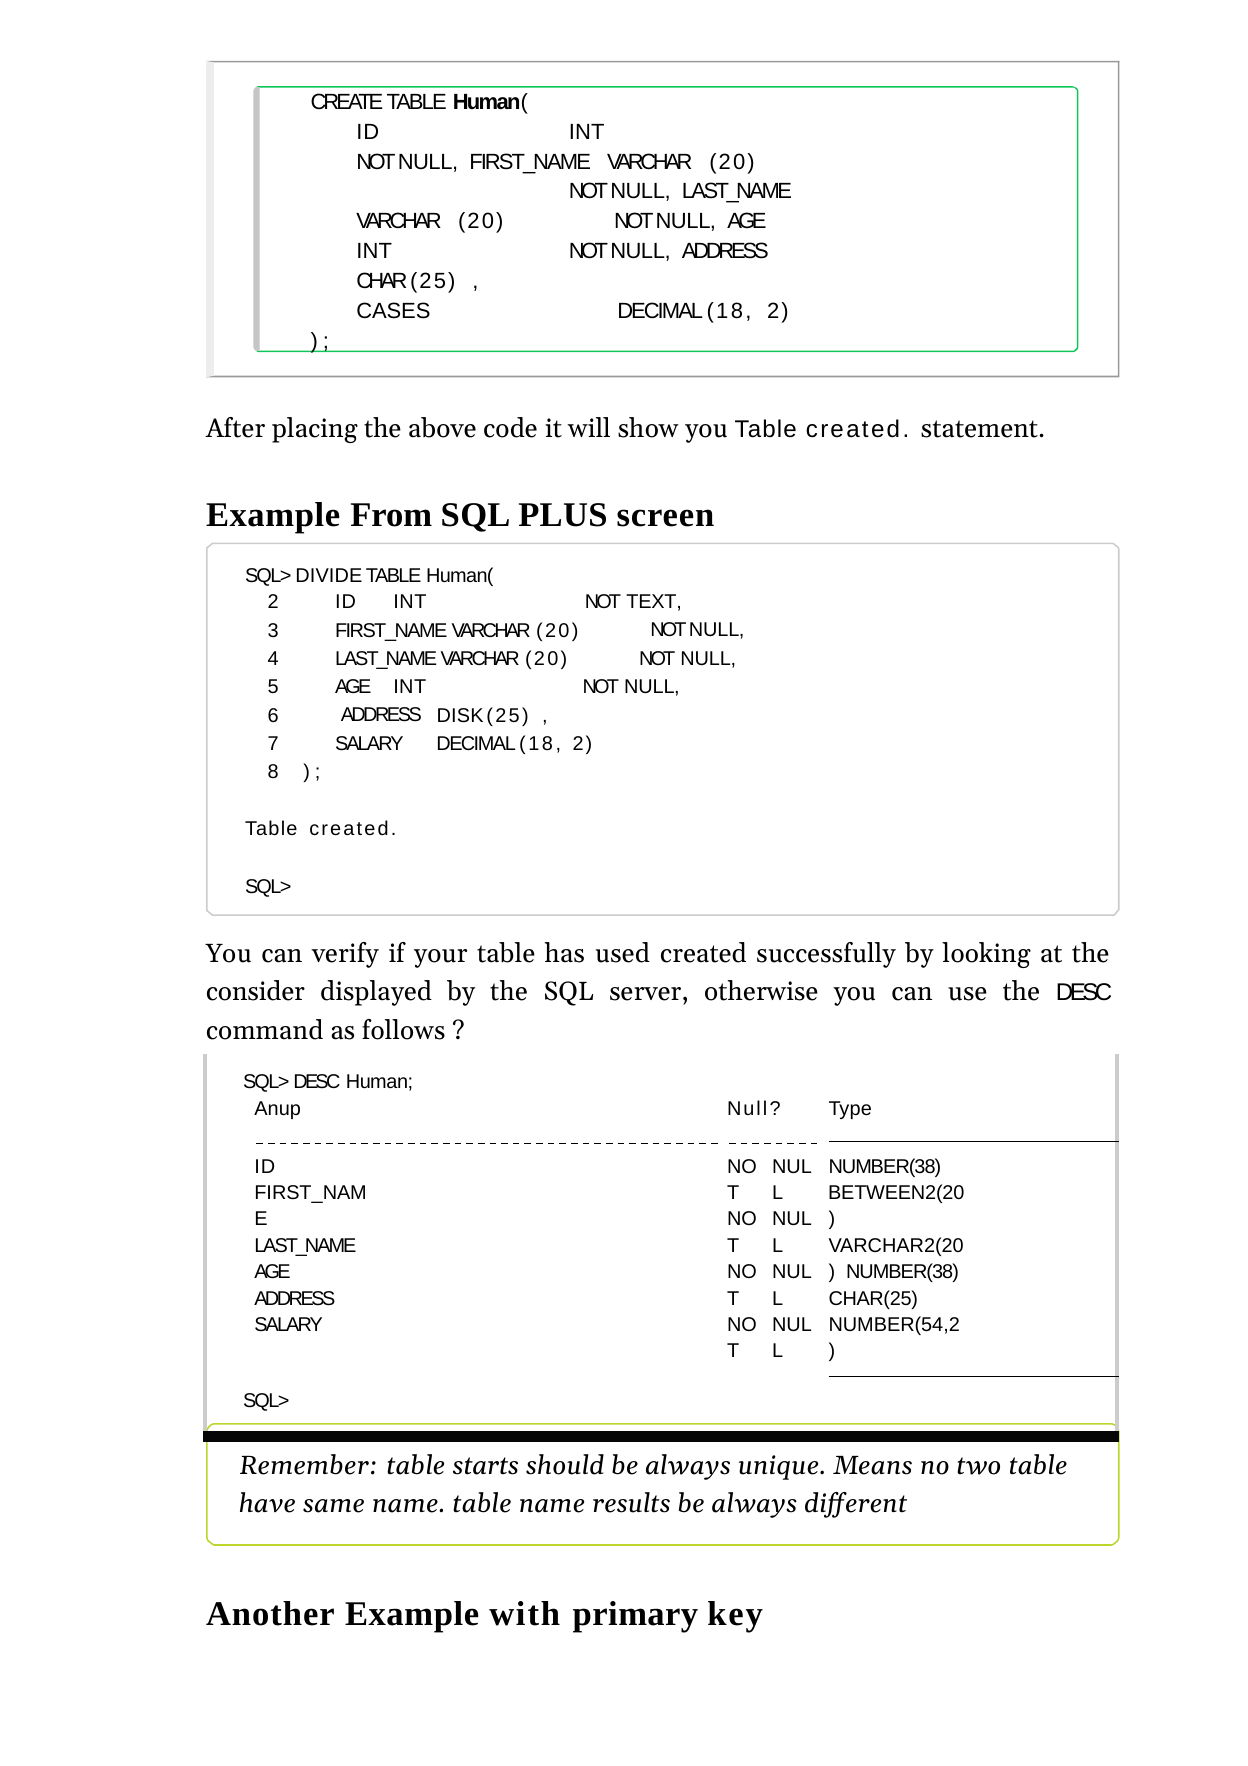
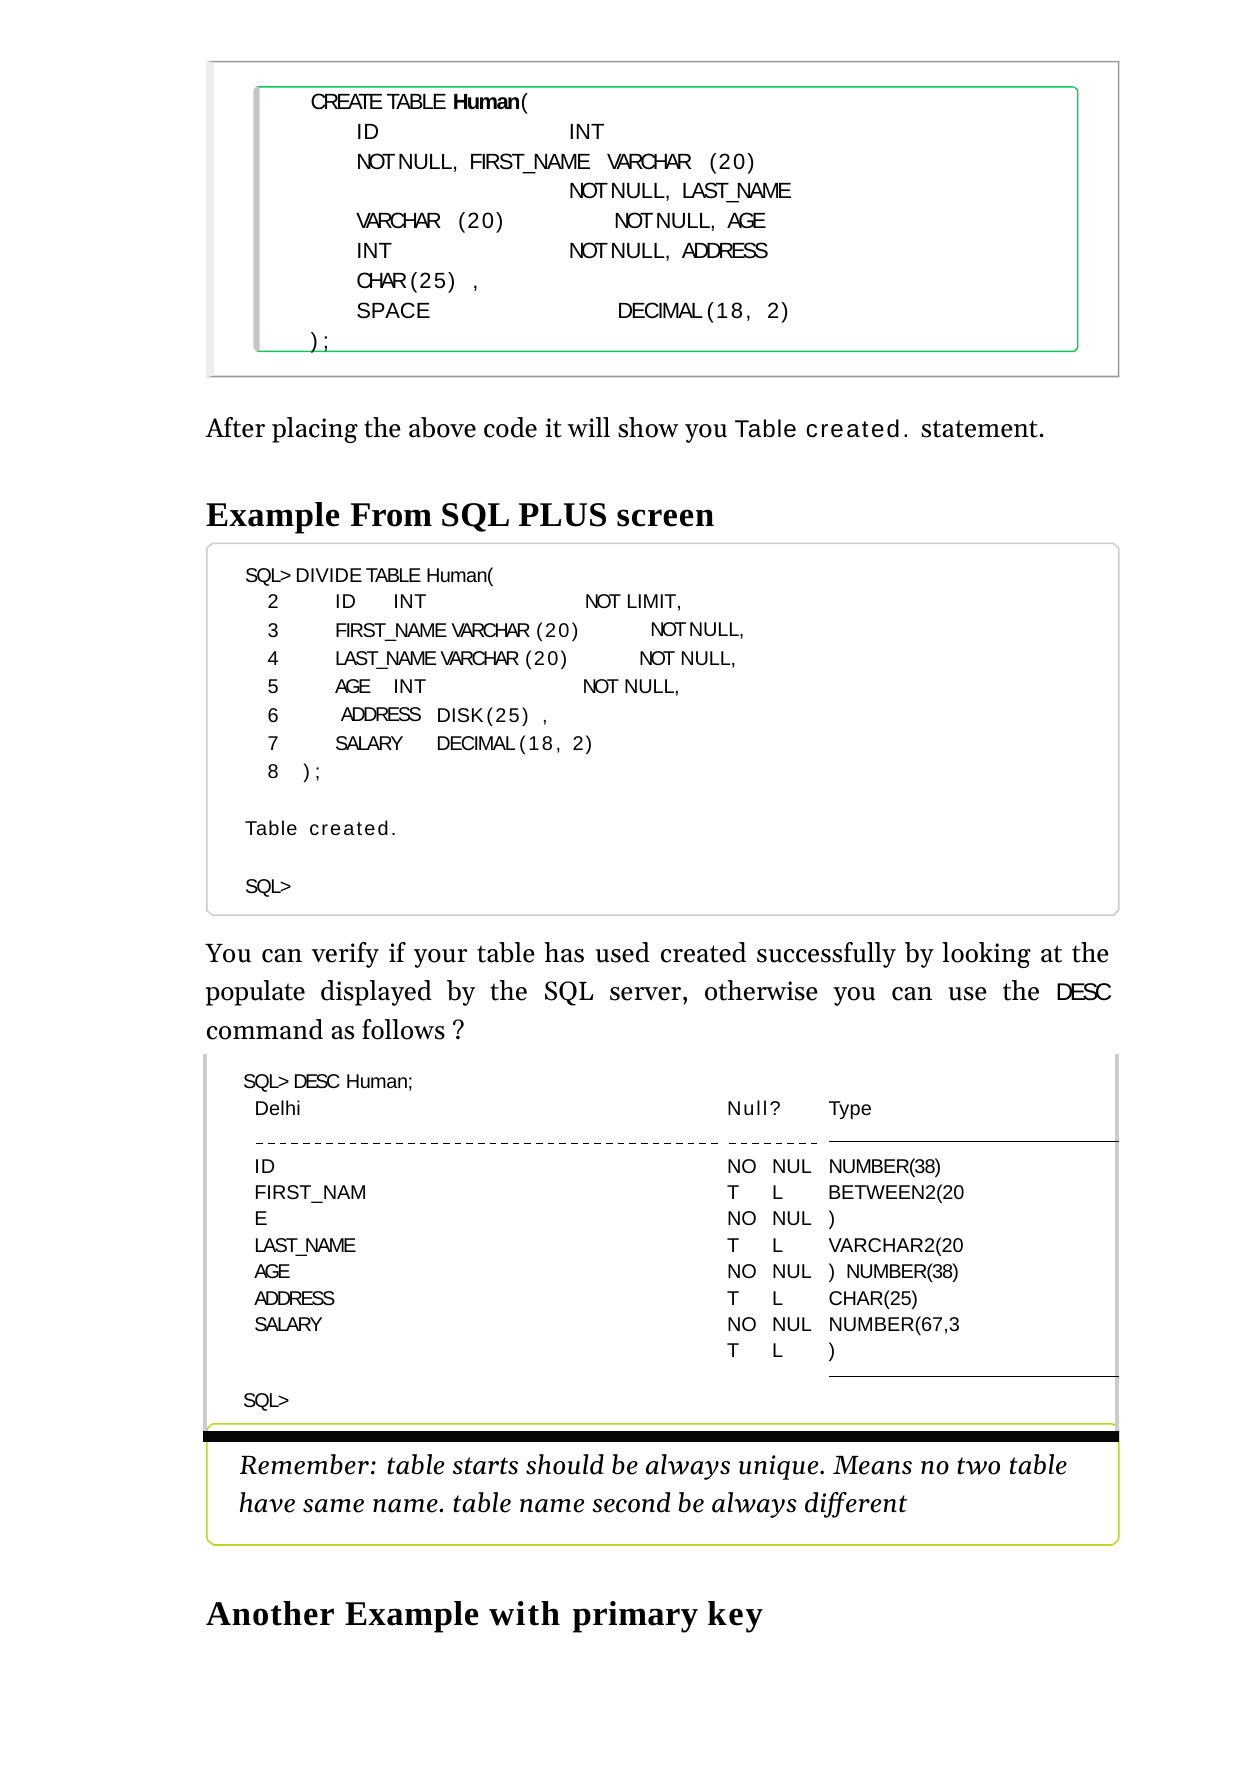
CASES: CASES -> SPACE
TEXT: TEXT -> LIMIT
consider: consider -> populate
Anup: Anup -> Delhi
NUMBER(54,2: NUMBER(54,2 -> NUMBER(67,3
results: results -> second
